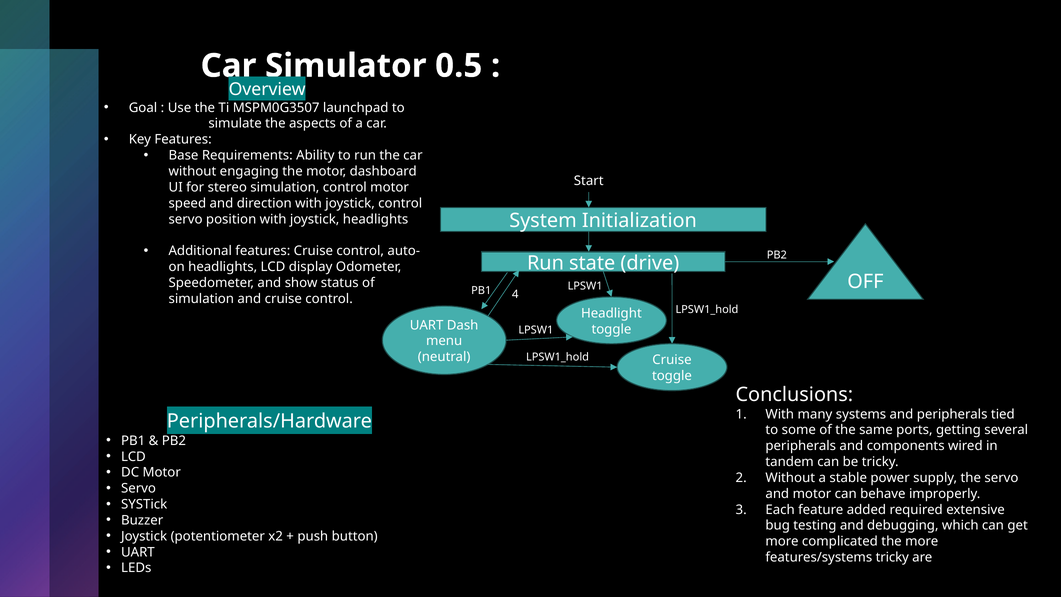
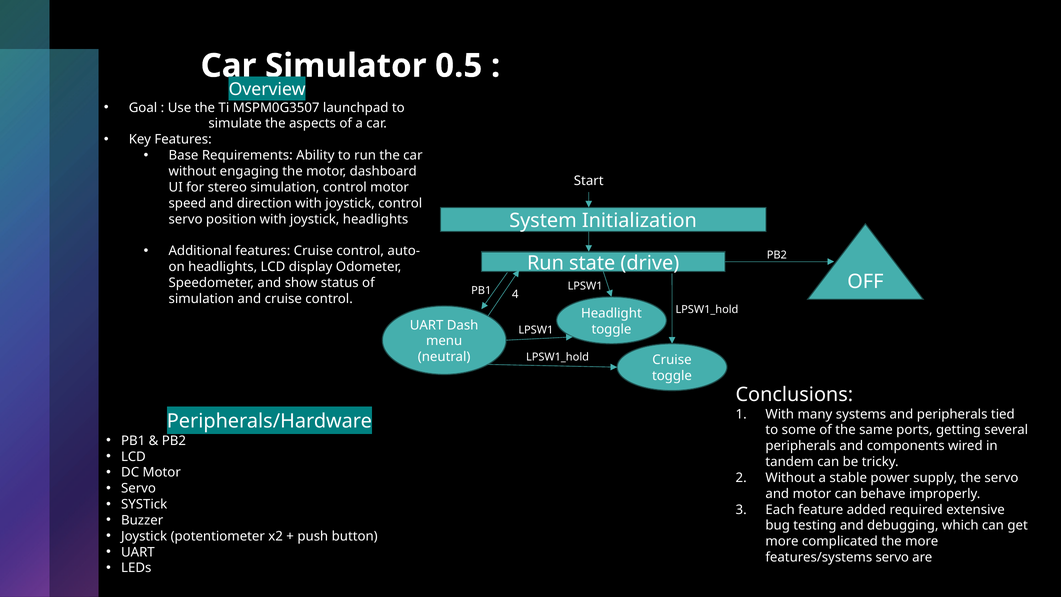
features/systems tricky: tricky -> servo
